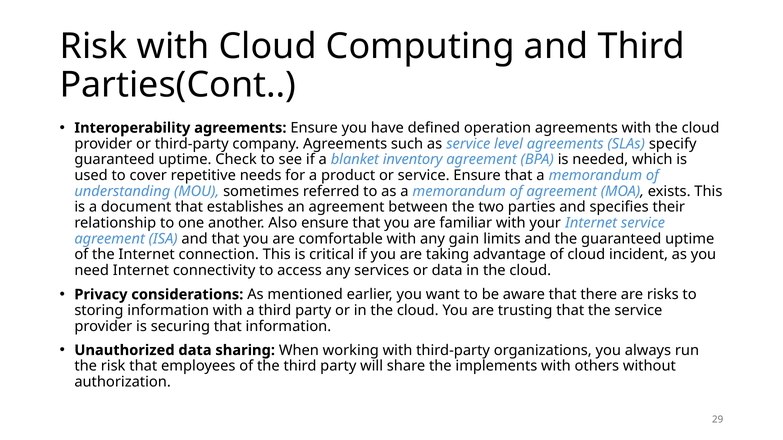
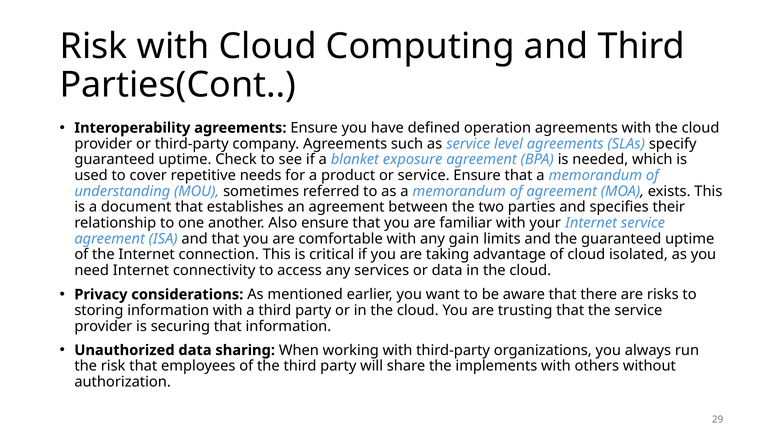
inventory: inventory -> exposure
incident: incident -> isolated
